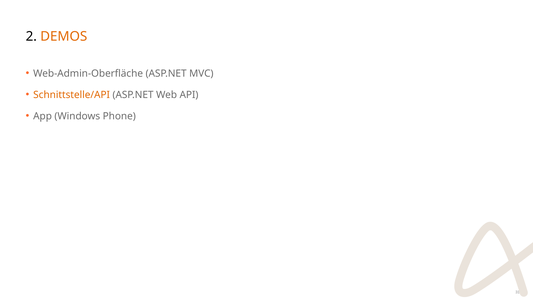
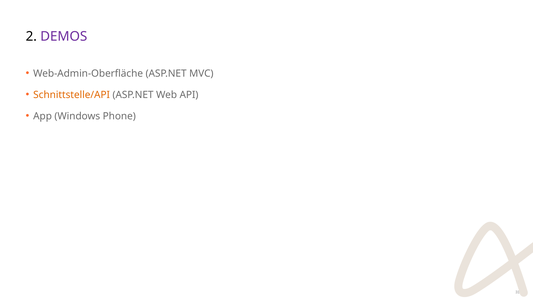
DEMOS colour: orange -> purple
